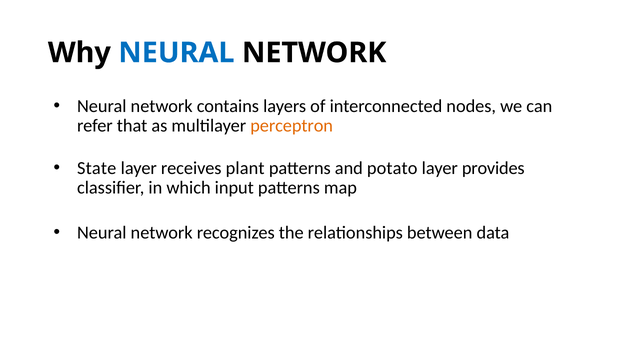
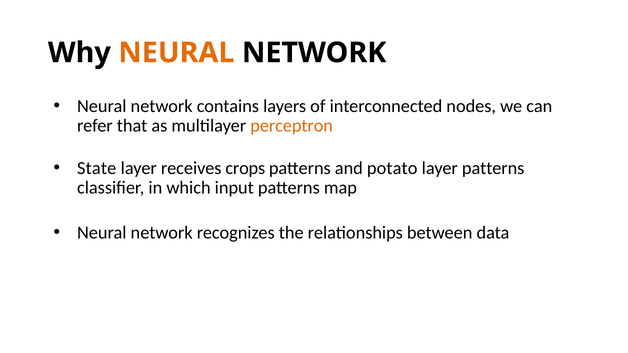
NEURAL at (176, 53) colour: blue -> orange
plant: plant -> crops
layer provides: provides -> patterns
